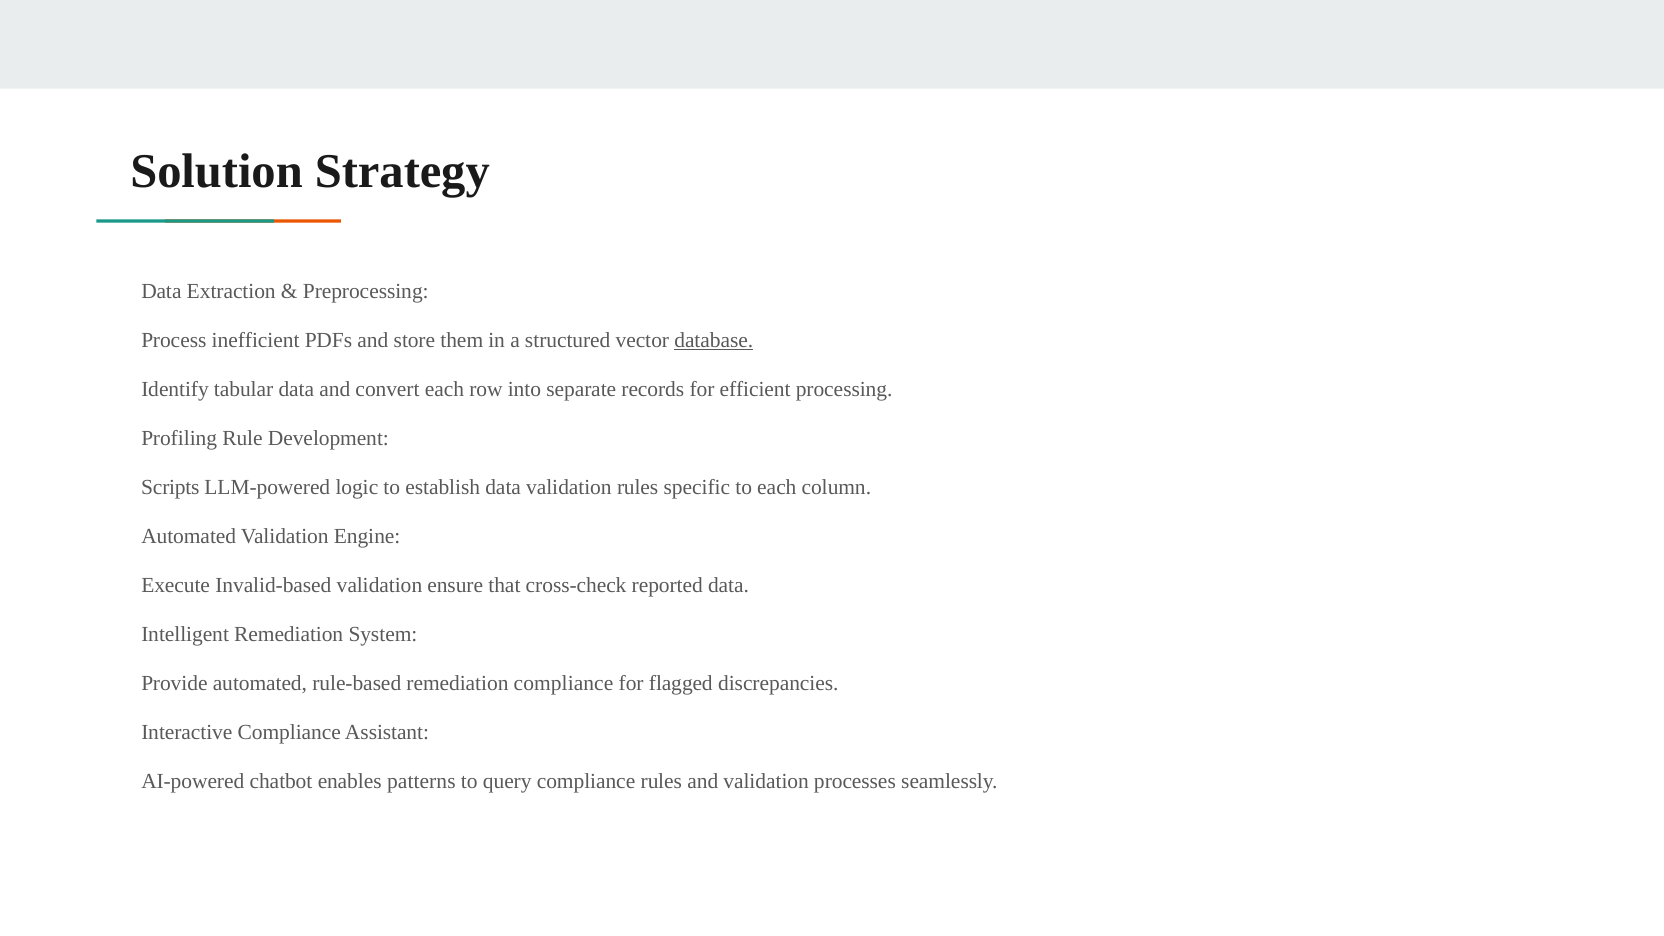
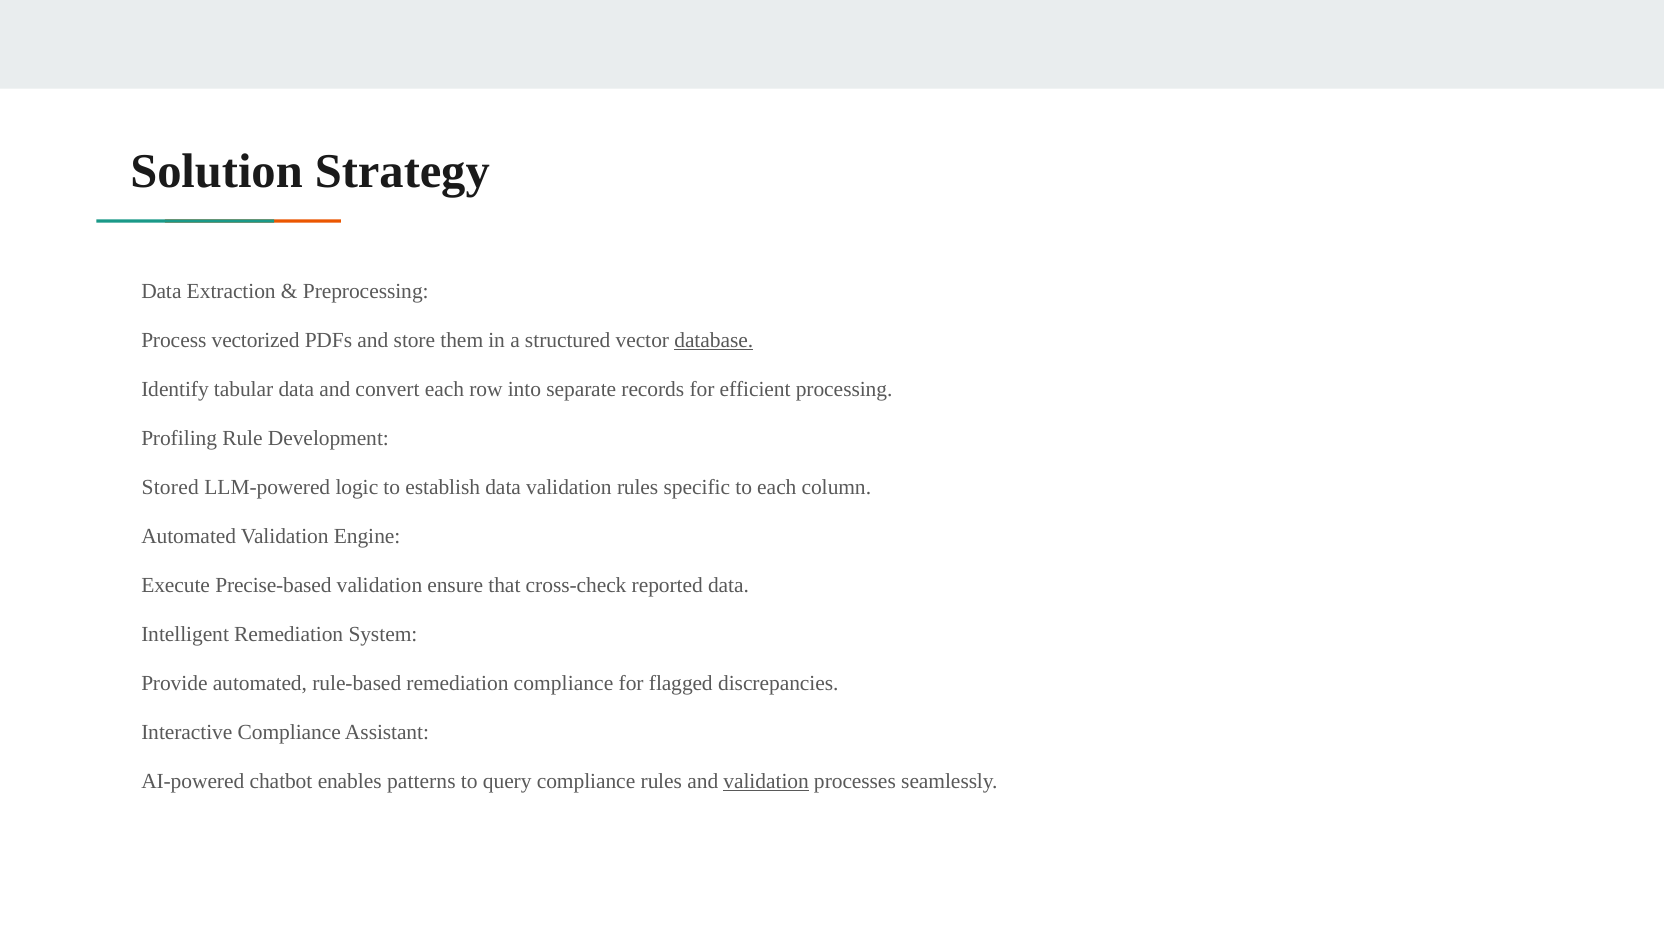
inefficient: inefficient -> vectorized
Scripts: Scripts -> Stored
Invalid-based: Invalid-based -> Precise-based
validation at (766, 781) underline: none -> present
